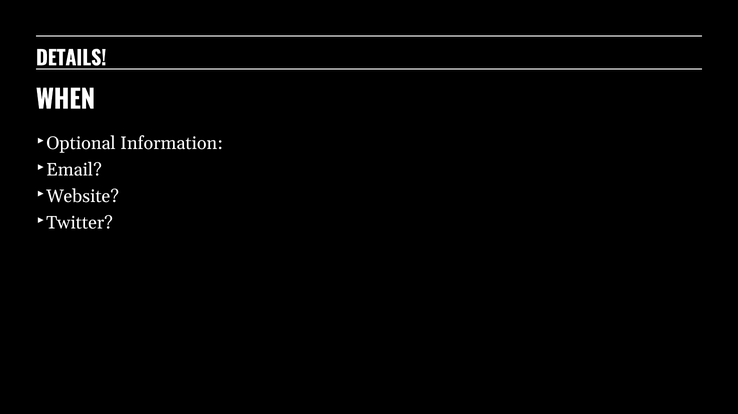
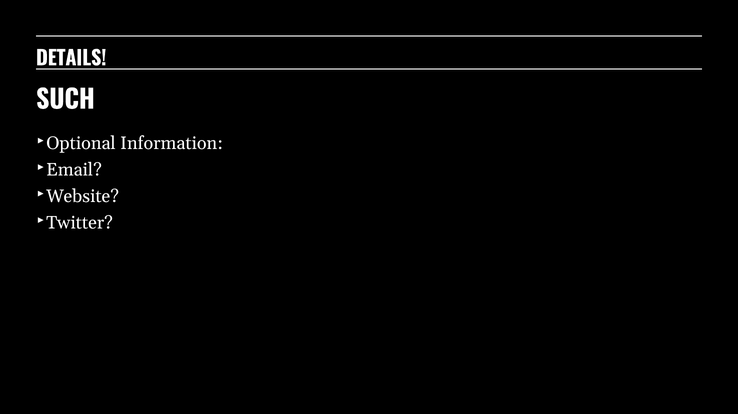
WHEN: WHEN -> SUCH
